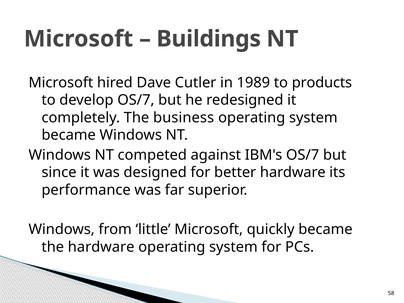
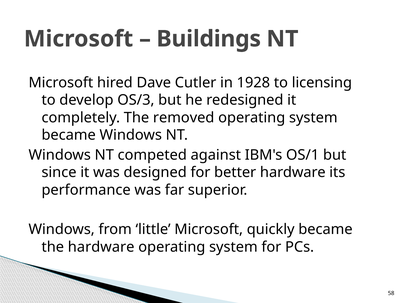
1989: 1989 -> 1928
products: products -> licensing
develop OS/7: OS/7 -> OS/3
business: business -> removed
IBM's OS/7: OS/7 -> OS/1
